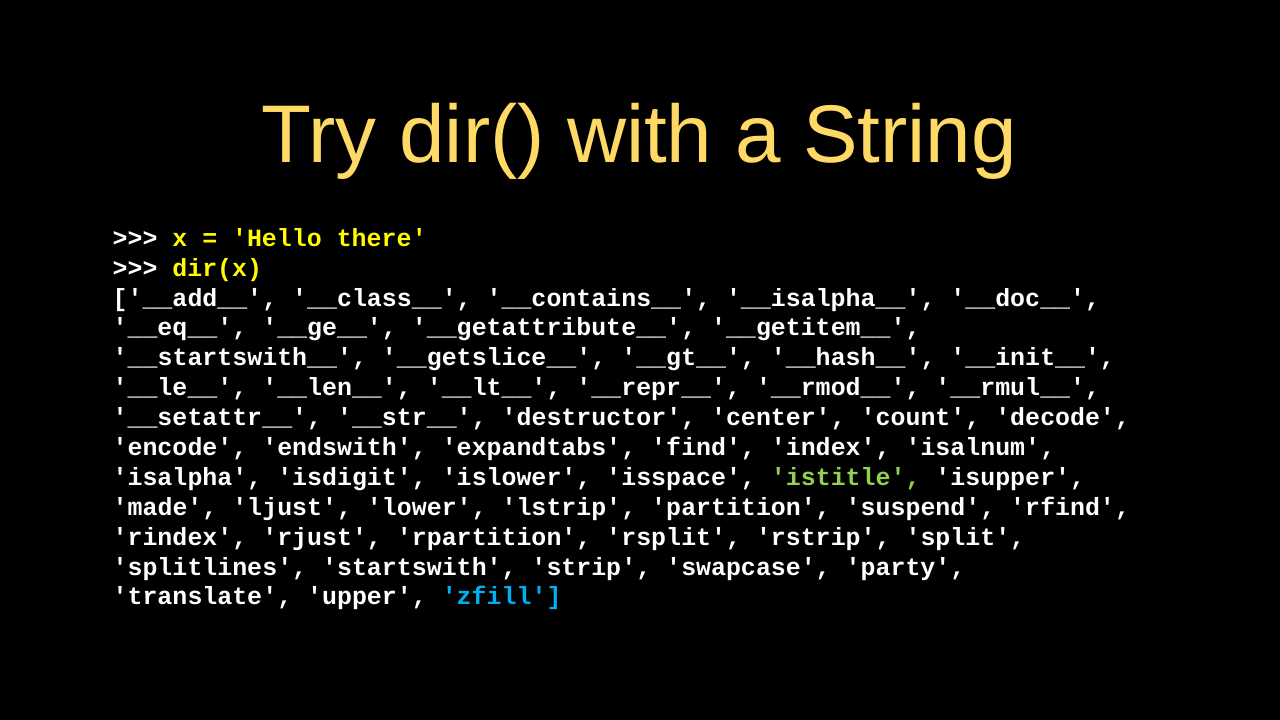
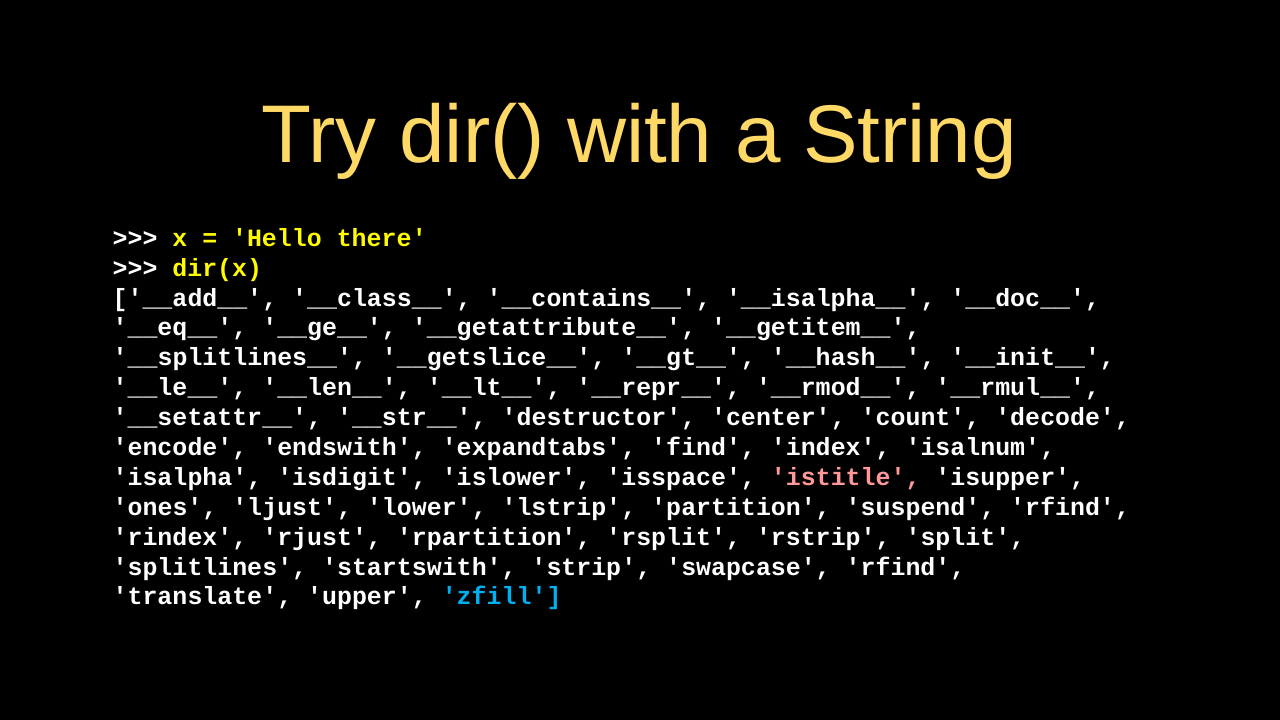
__startswith__: __startswith__ -> __splitlines__
istitle colour: light green -> pink
made: made -> ones
swapcase party: party -> rfind
